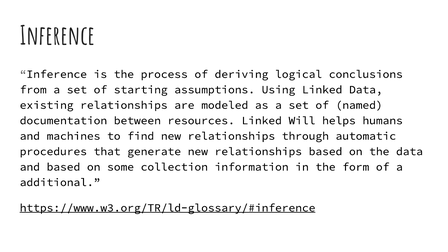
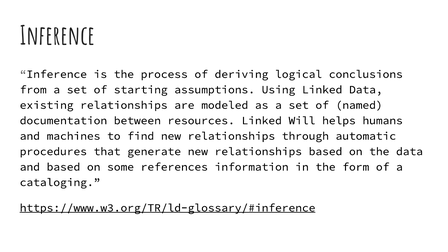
collection: collection -> references
additional: additional -> cataloging
